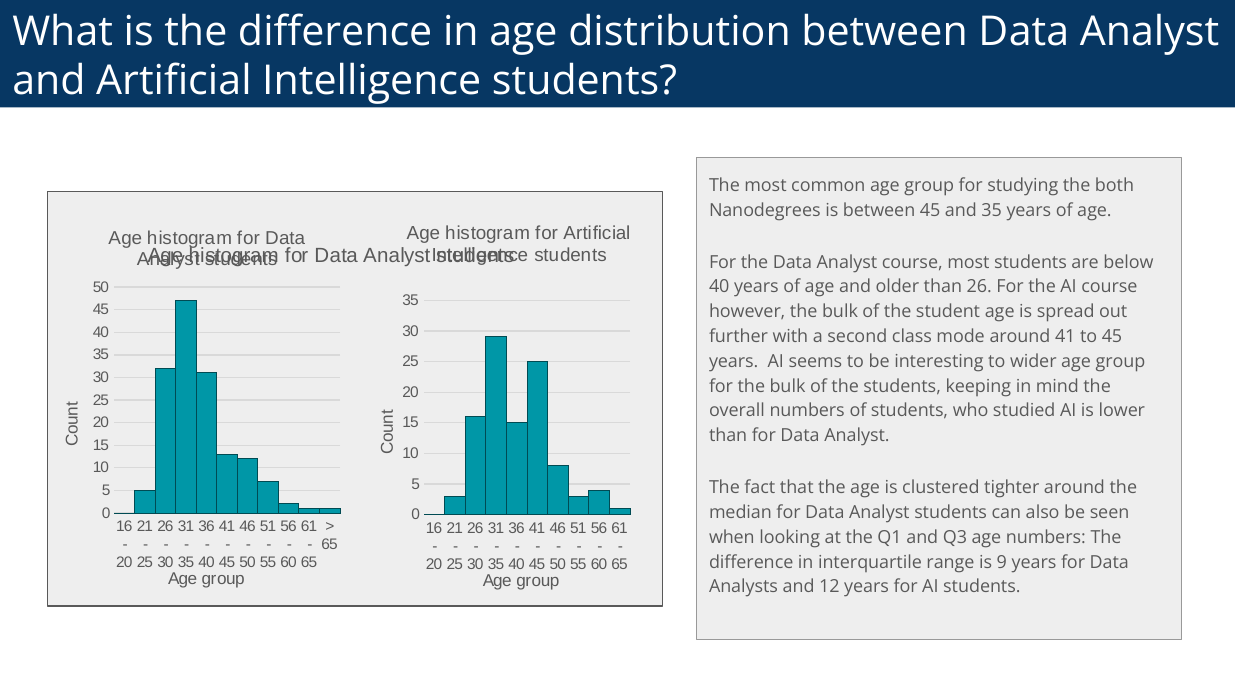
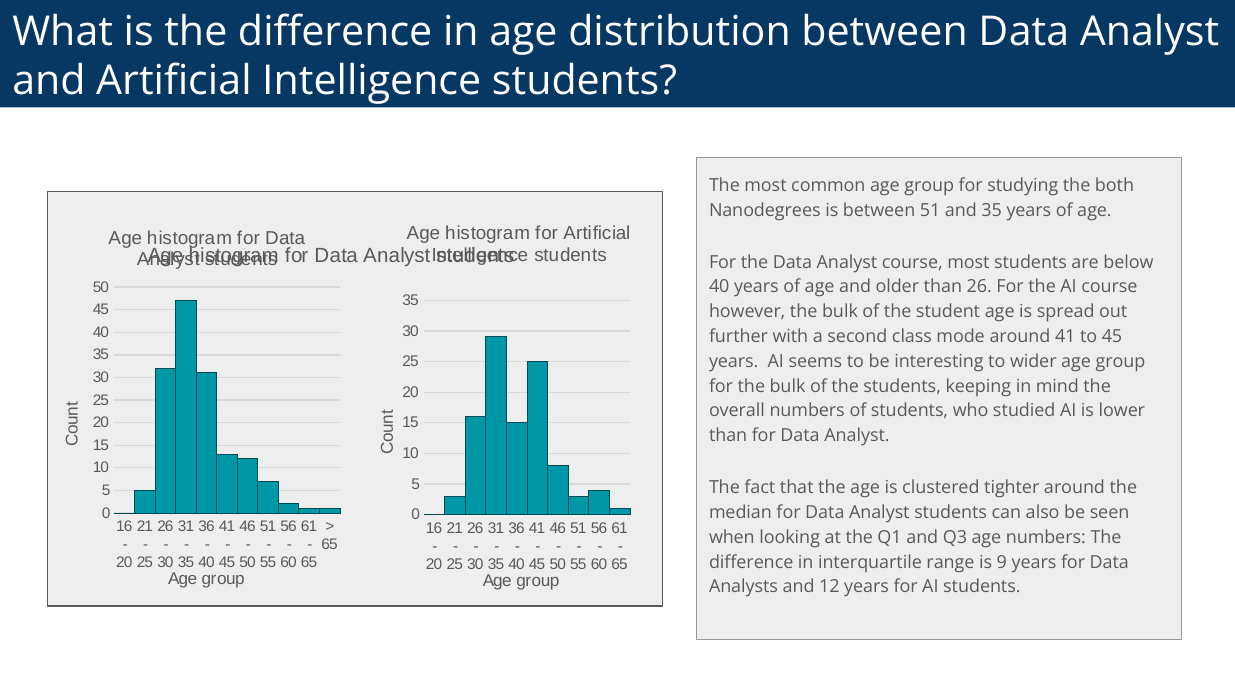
between 45: 45 -> 51
